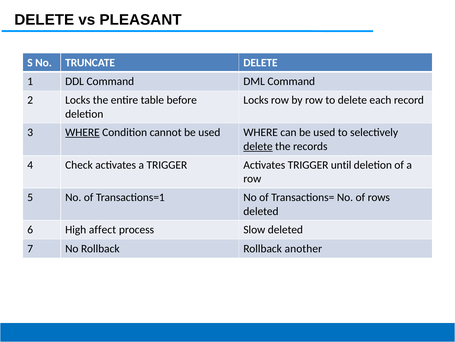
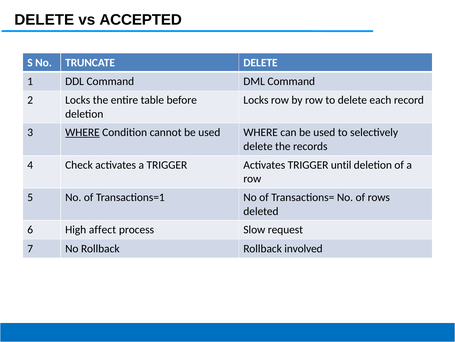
PLEASANT: PLEASANT -> ACCEPTED
delete at (258, 146) underline: present -> none
Slow deleted: deleted -> request
another: another -> involved
